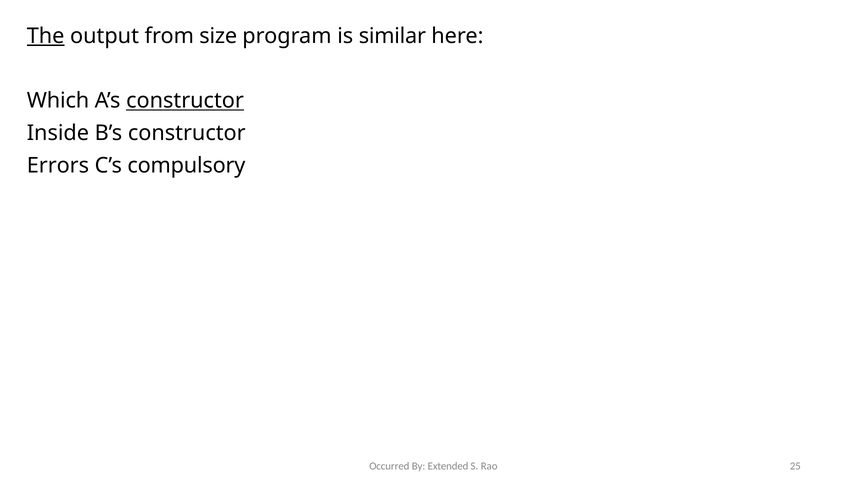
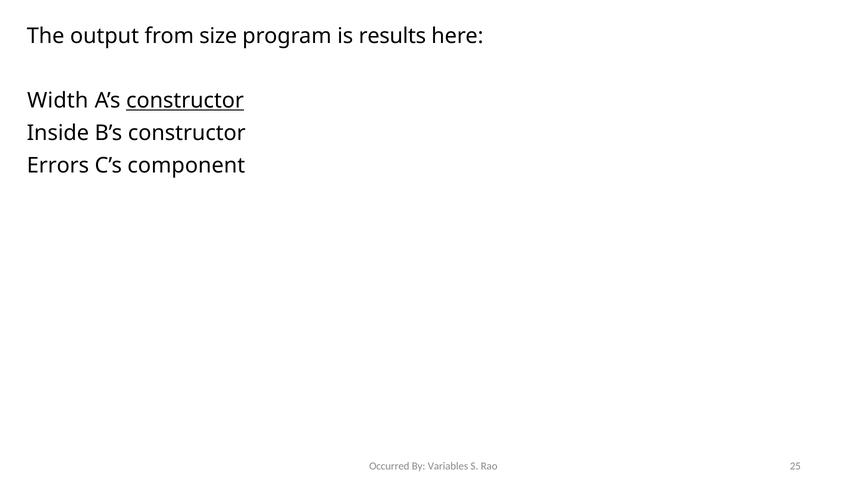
The underline: present -> none
similar: similar -> results
Which: Which -> Width
compulsory: compulsory -> component
Extended: Extended -> Variables
